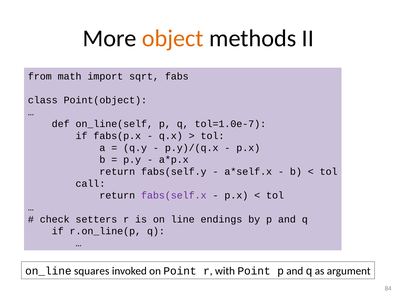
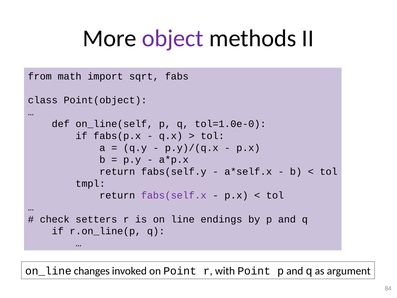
object colour: orange -> purple
tol=1.0e-7: tol=1.0e-7 -> tol=1.0e-0
call: call -> tmpl
squares: squares -> changes
